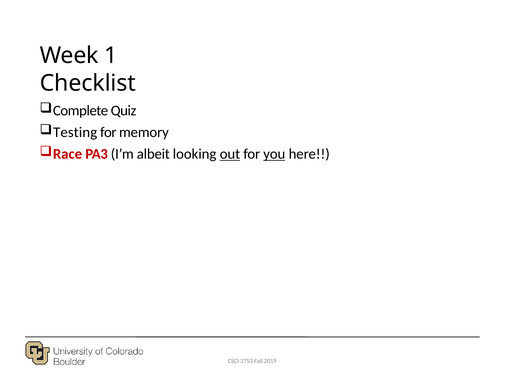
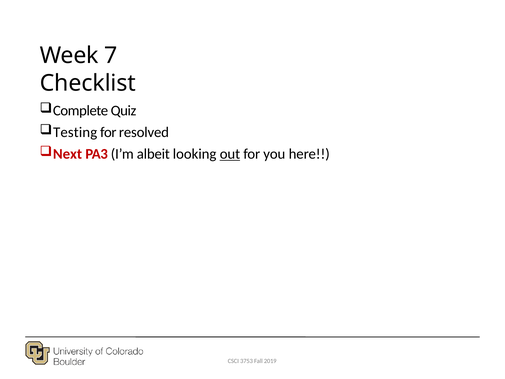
1: 1 -> 7
memory: memory -> resolved
Race: Race -> Next
you underline: present -> none
